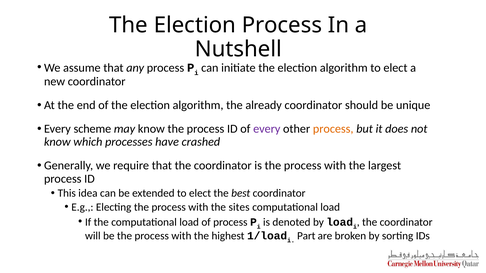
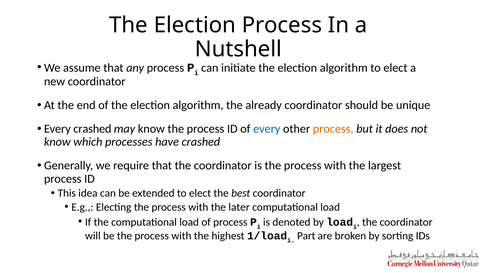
Every scheme: scheme -> crashed
every at (267, 129) colour: purple -> blue
sites: sites -> later
